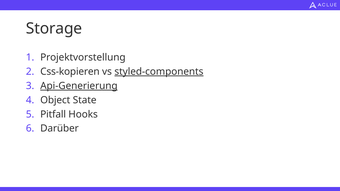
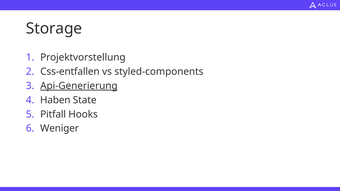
Css-kopieren: Css-kopieren -> Css-entfallen
styled-components underline: present -> none
Object: Object -> Haben
Darüber: Darüber -> Weniger
